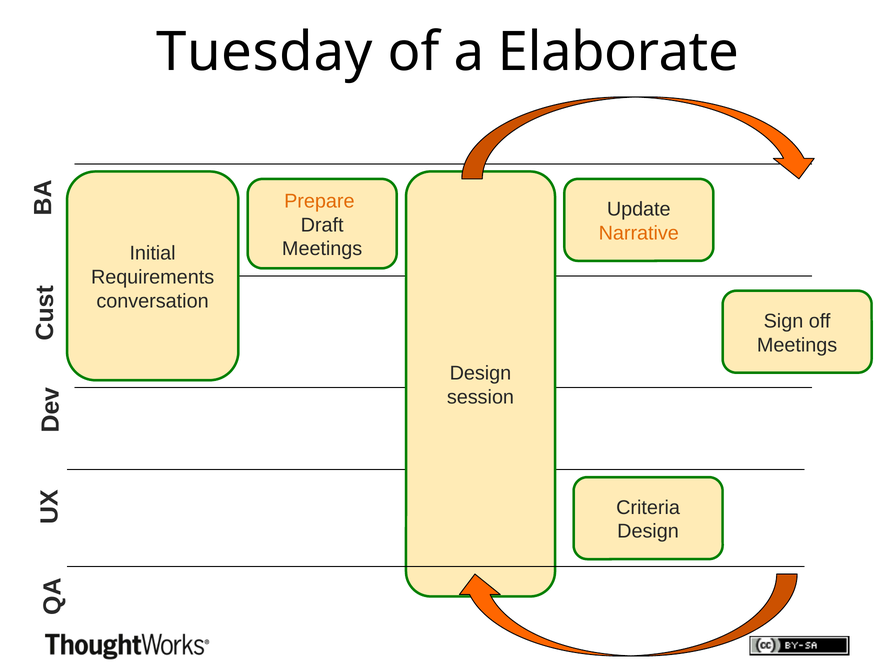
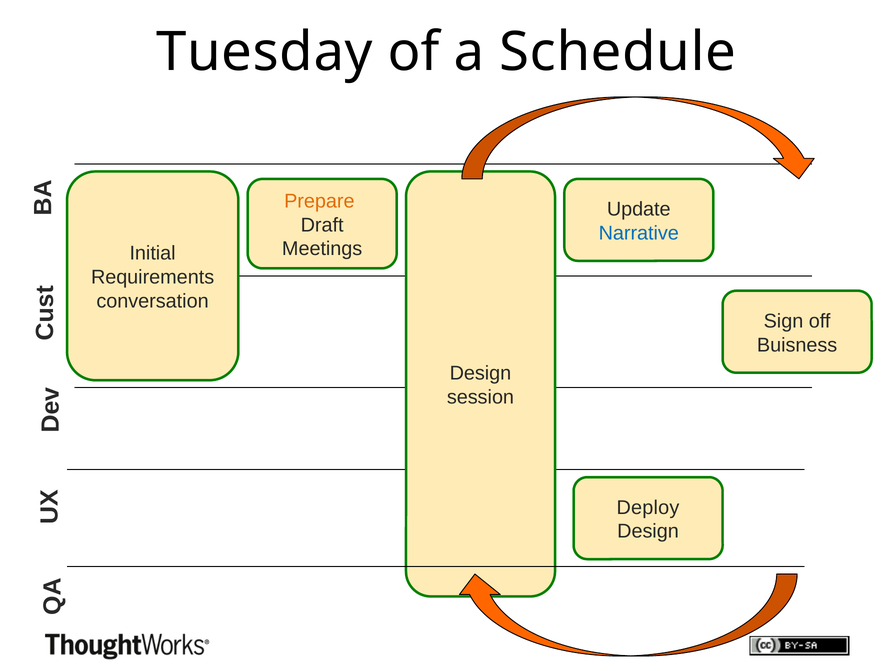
Elaborate: Elaborate -> Schedule
Narrative colour: orange -> blue
Meetings at (797, 345): Meetings -> Buisness
Criteria: Criteria -> Deploy
